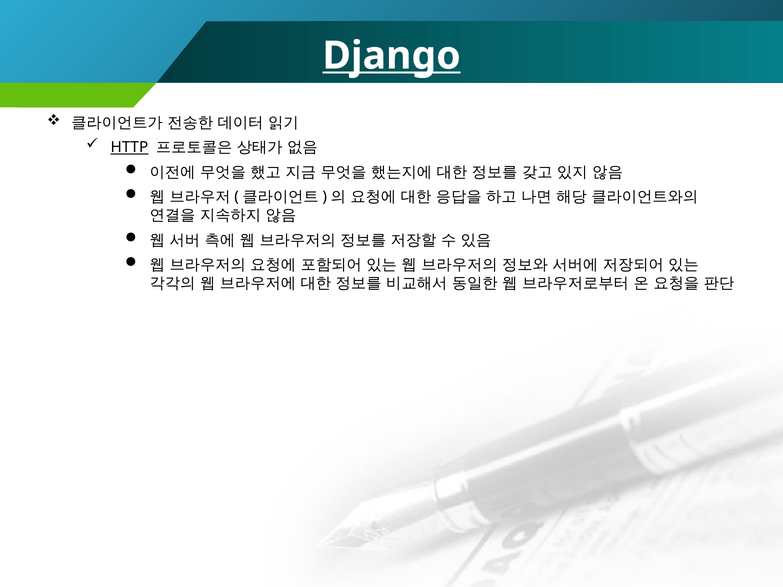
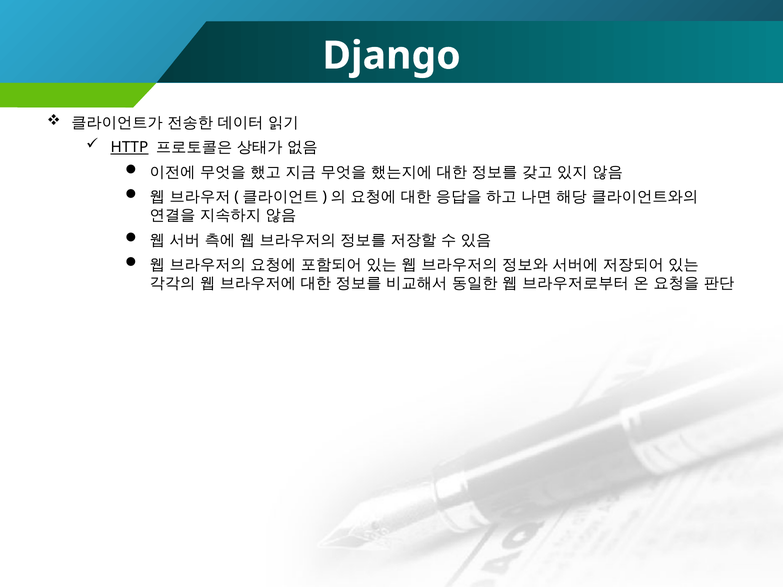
Django underline: present -> none
